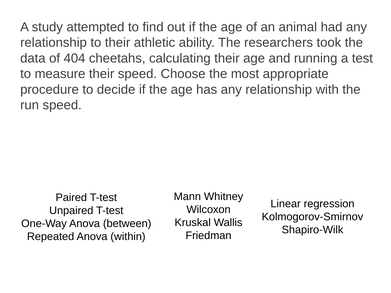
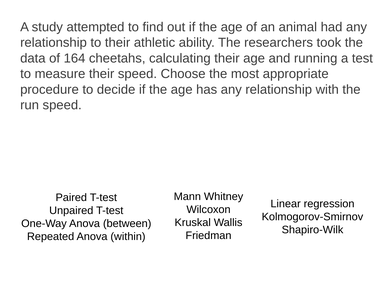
404: 404 -> 164
